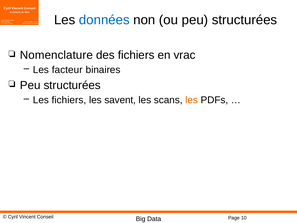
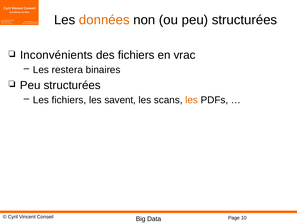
données colour: blue -> orange
Nomenclature: Nomenclature -> Inconvénients
facteur: facteur -> restera
